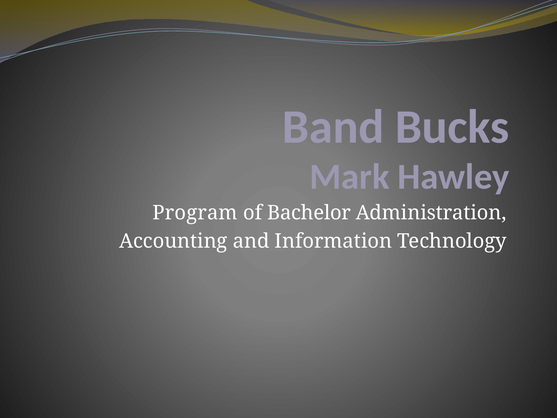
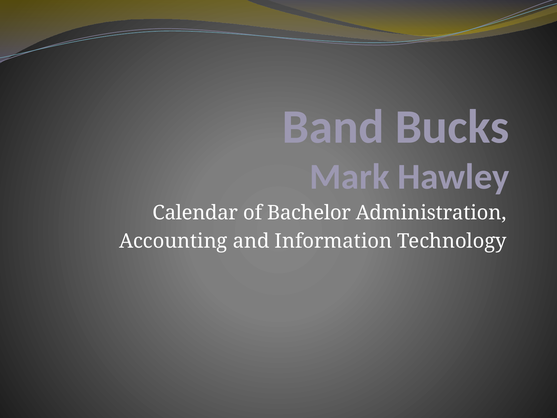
Program: Program -> Calendar
